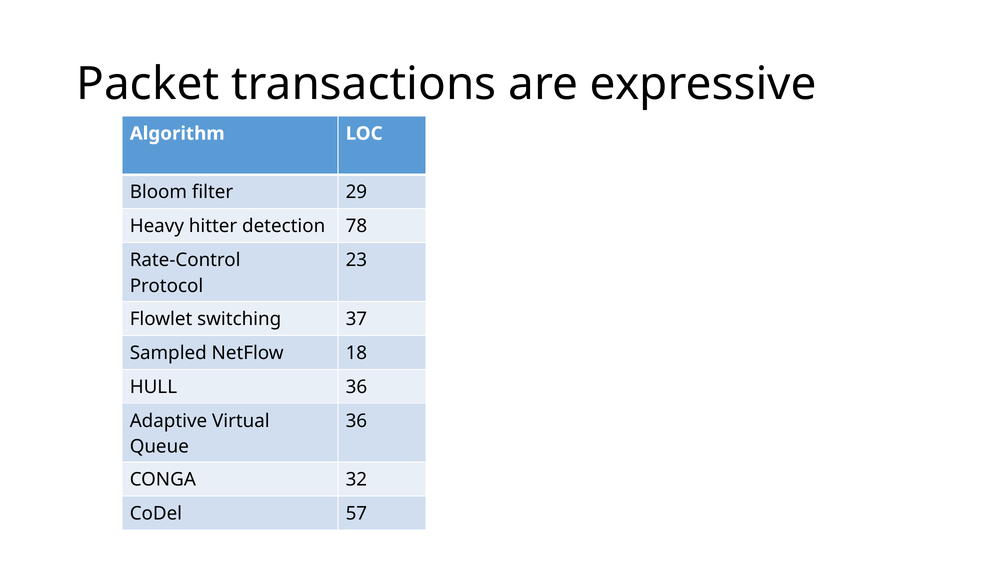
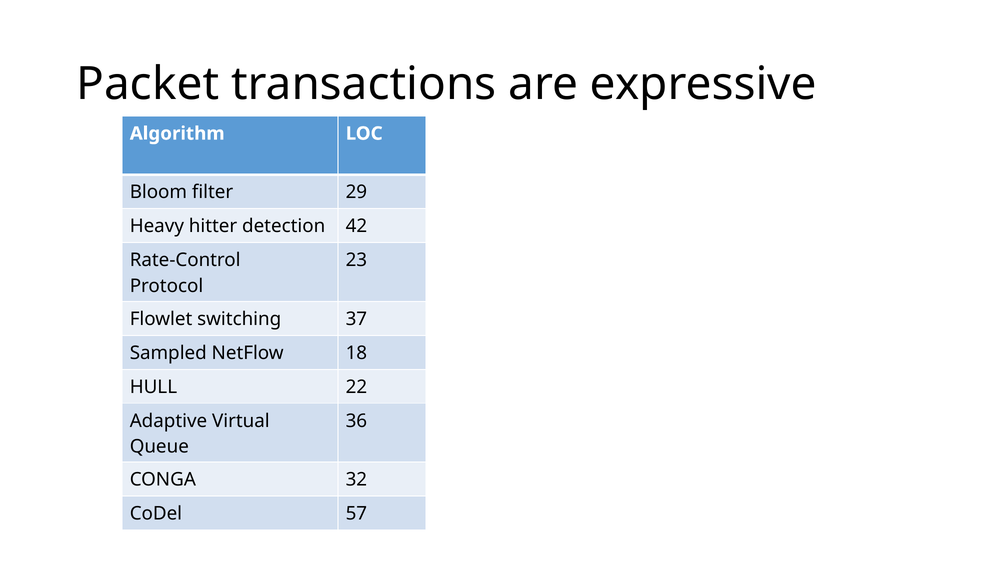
78: 78 -> 42
HULL 36: 36 -> 22
